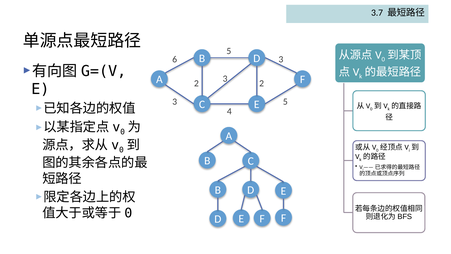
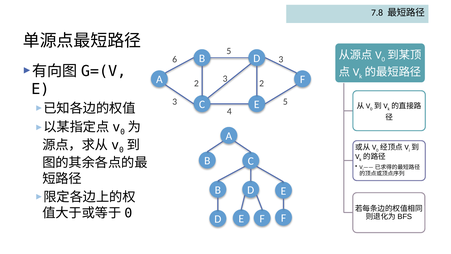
3.7: 3.7 -> 7.8
